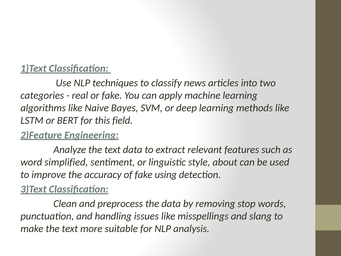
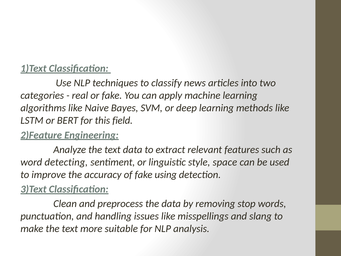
simplified: simplified -> detecting
about: about -> space
